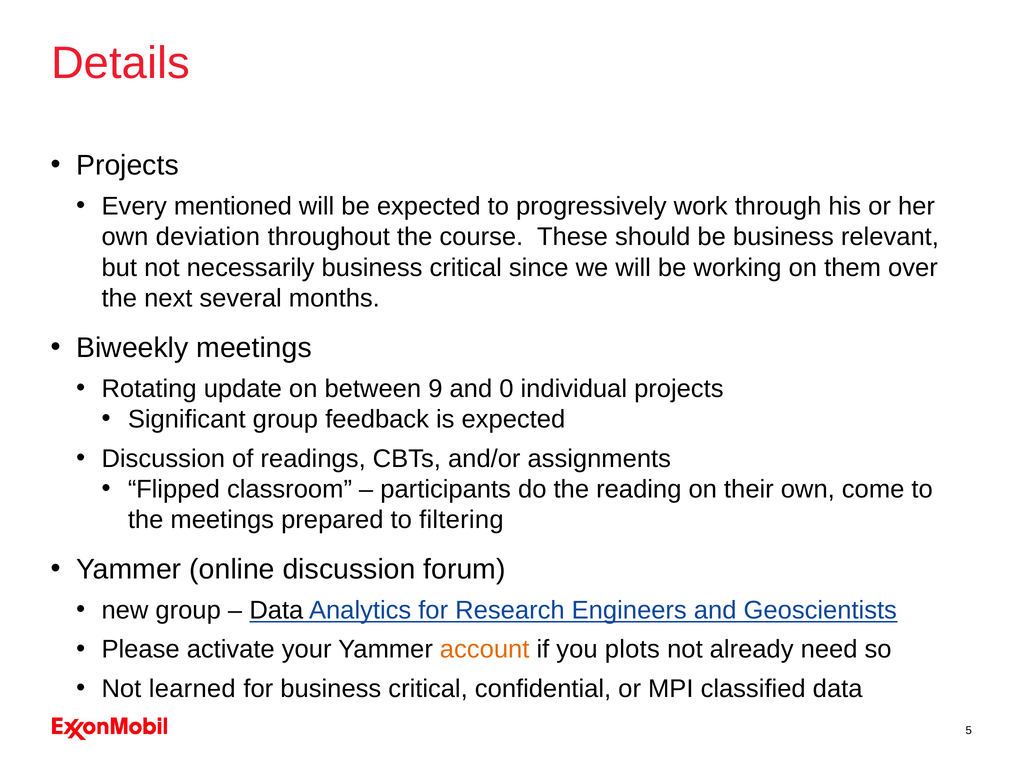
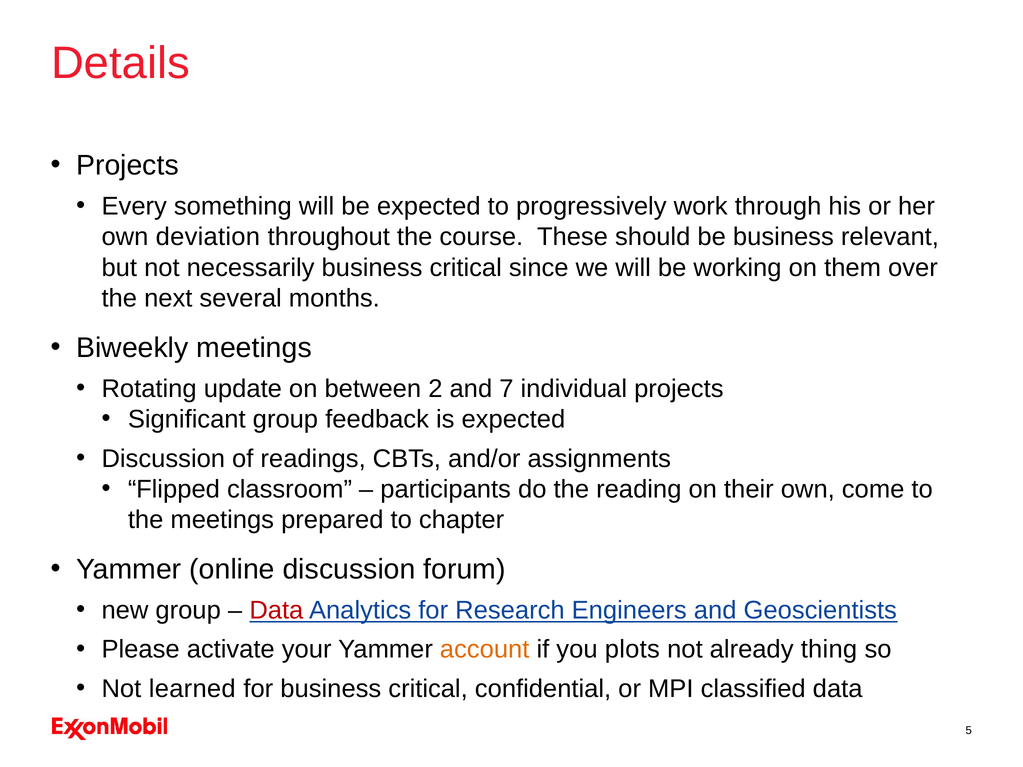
mentioned: mentioned -> something
9: 9 -> 2
0: 0 -> 7
filtering: filtering -> chapter
Data at (276, 611) colour: black -> red
need: need -> thing
